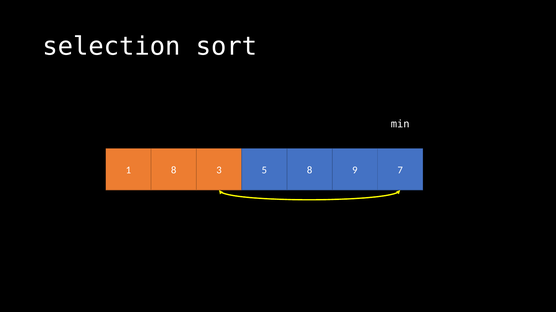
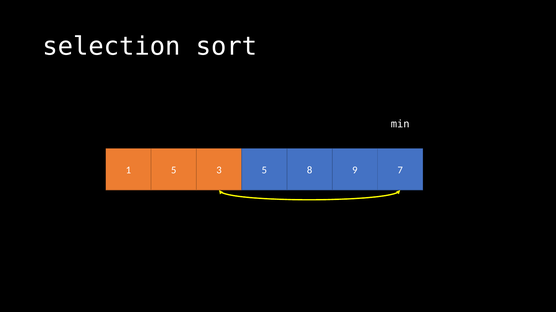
1 8: 8 -> 5
